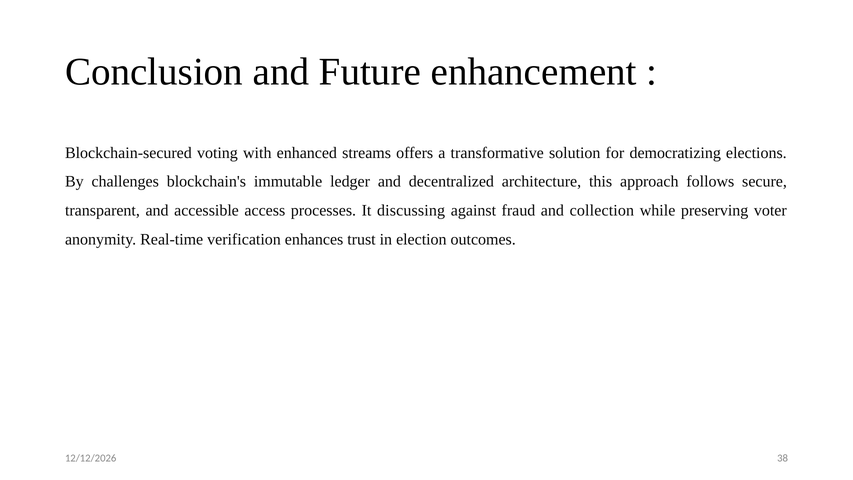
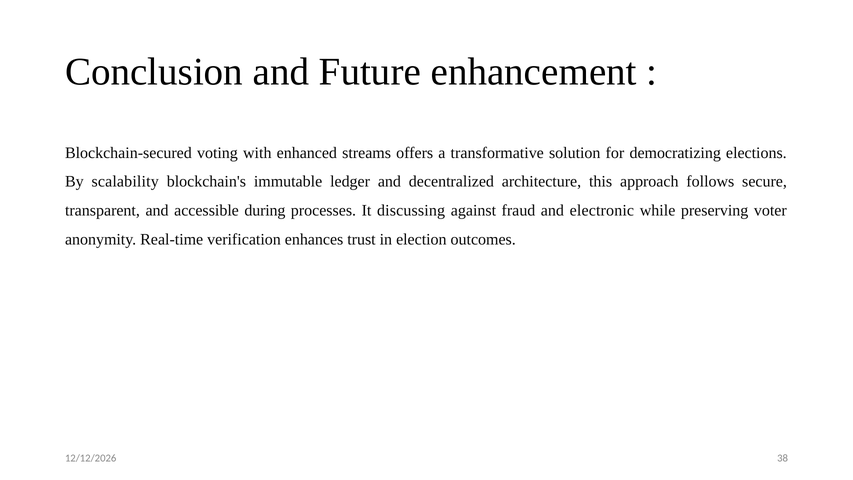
challenges: challenges -> scalability
access: access -> during
collection: collection -> electronic
